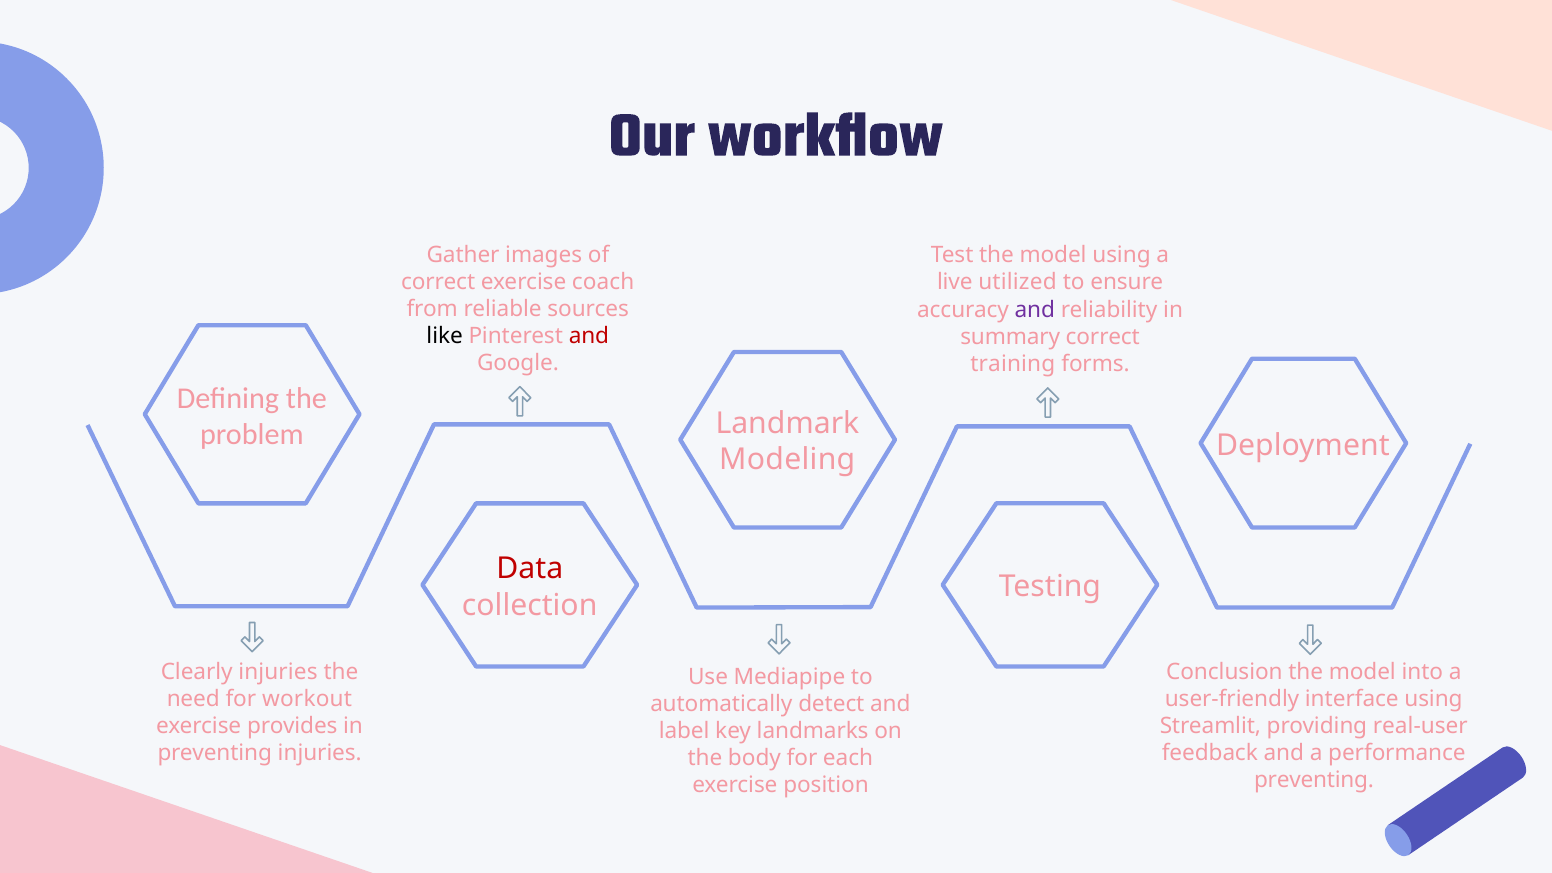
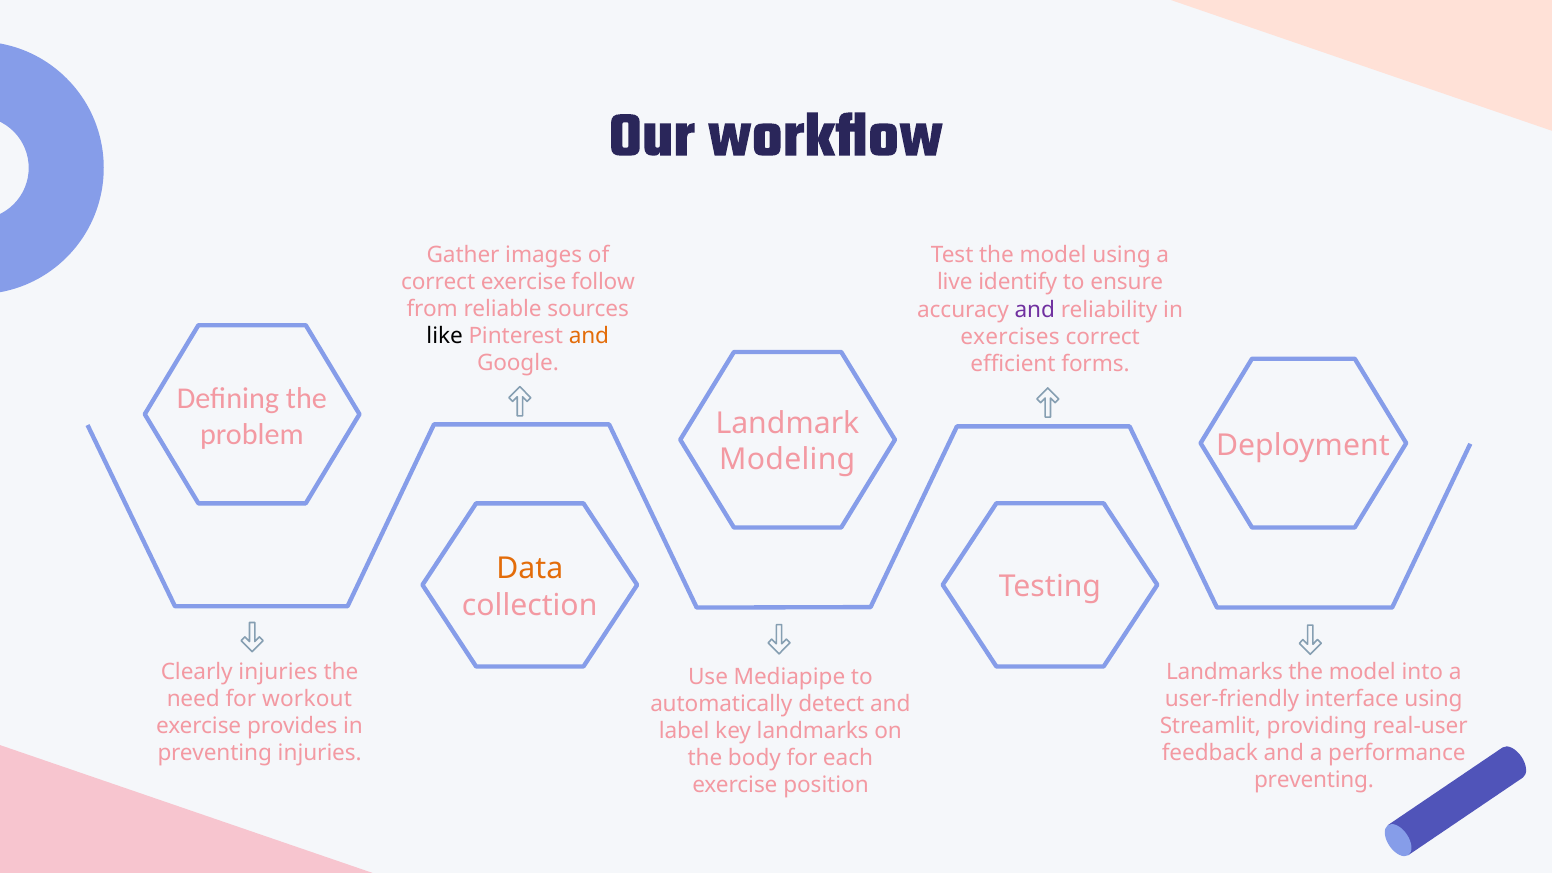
coach: coach -> follow
utilized: utilized -> identify
and at (589, 336) colour: red -> orange
summary: summary -> exercises
training: training -> efficient
Data colour: red -> orange
Conclusion at (1224, 672): Conclusion -> Landmarks
